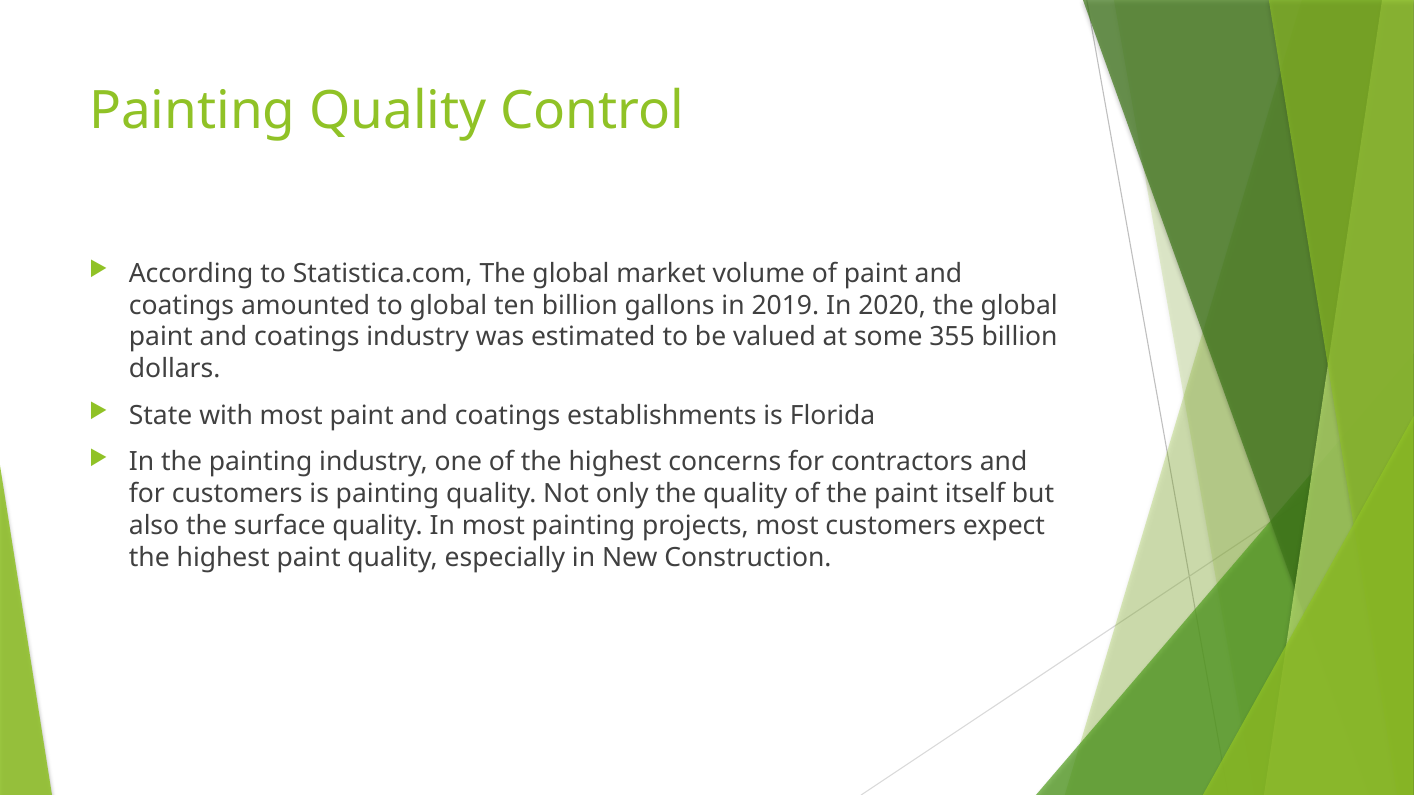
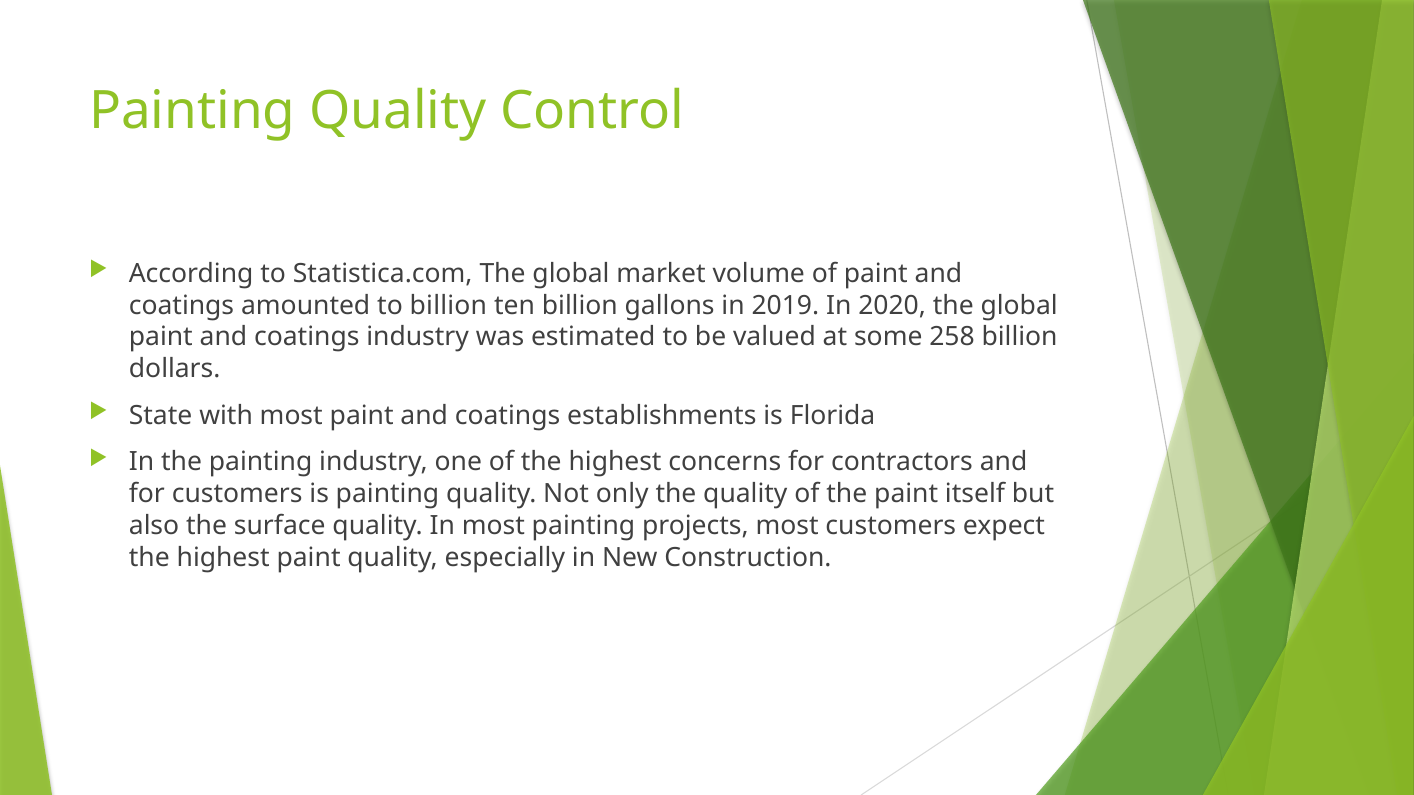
to global: global -> billion
355: 355 -> 258
